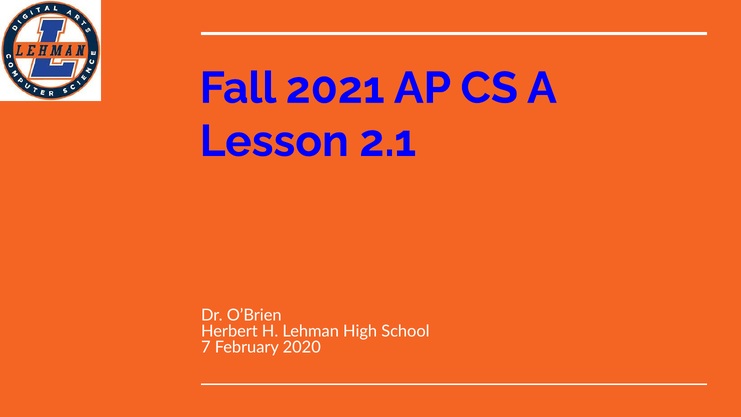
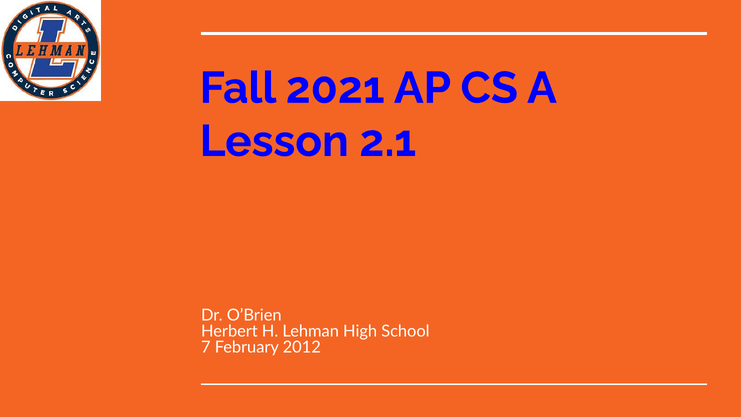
2020: 2020 -> 2012
